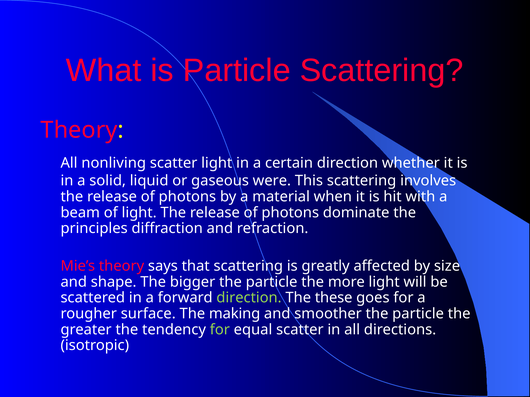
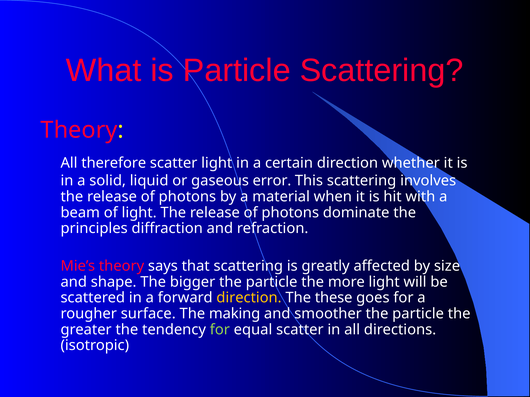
nonliving: nonliving -> therefore
were: were -> error
direction at (249, 298) colour: light green -> yellow
